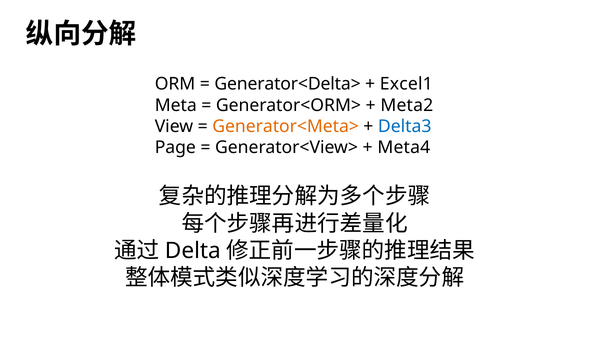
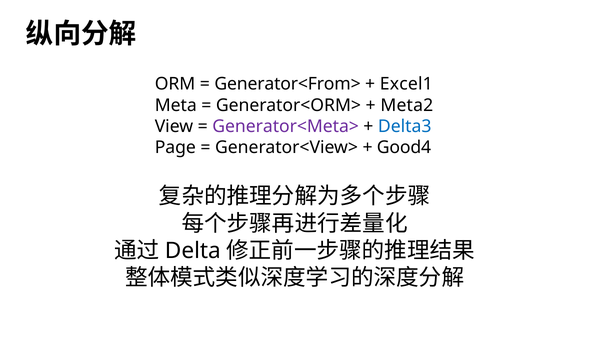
Generator<Delta>: Generator<Delta> -> Generator<From>
Generator<Meta> colour: orange -> purple
Meta4: Meta4 -> Good4
